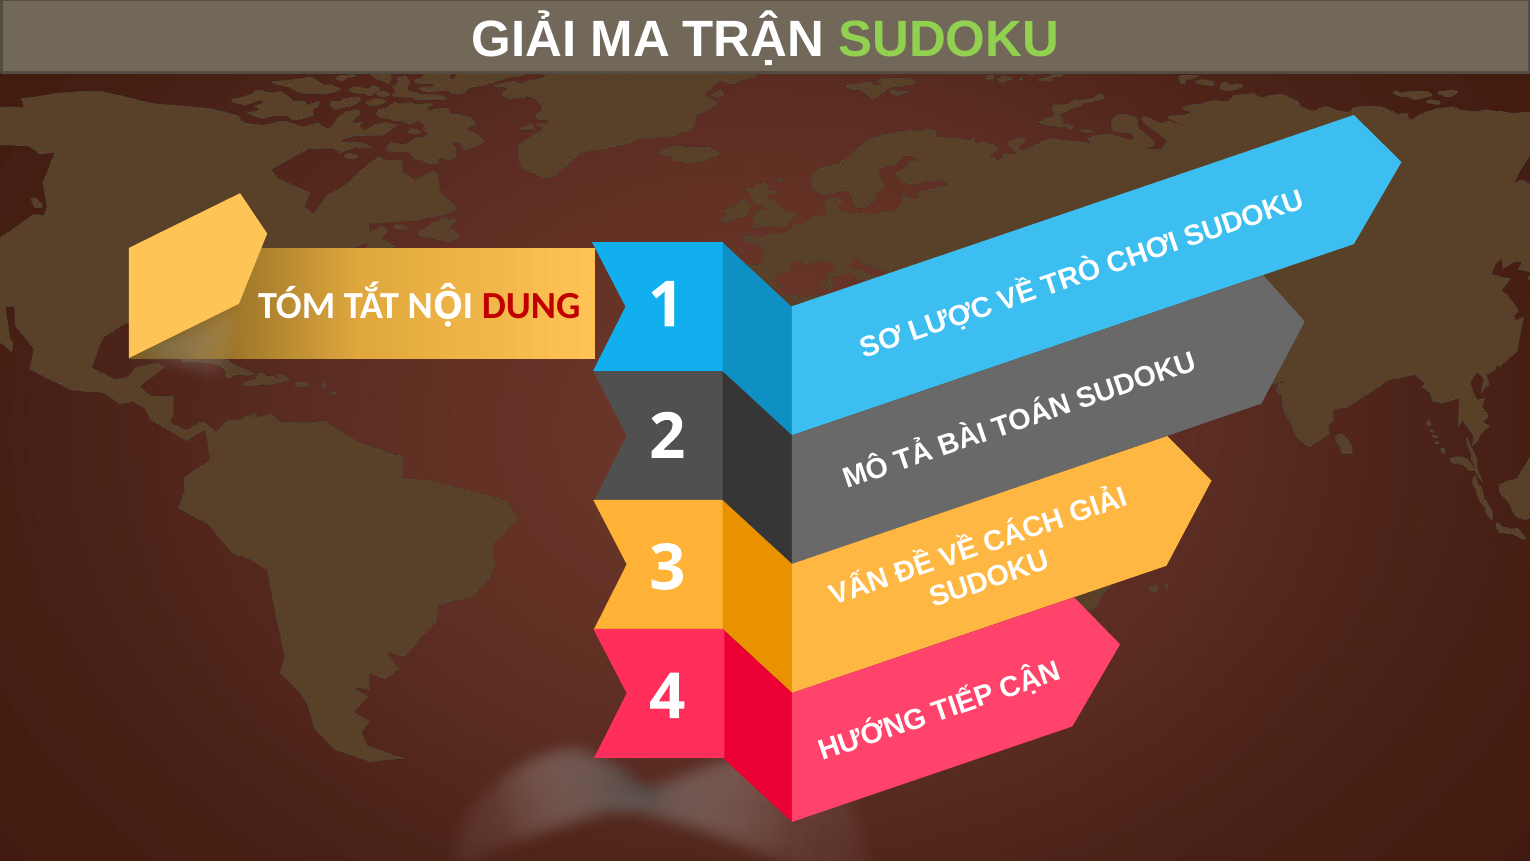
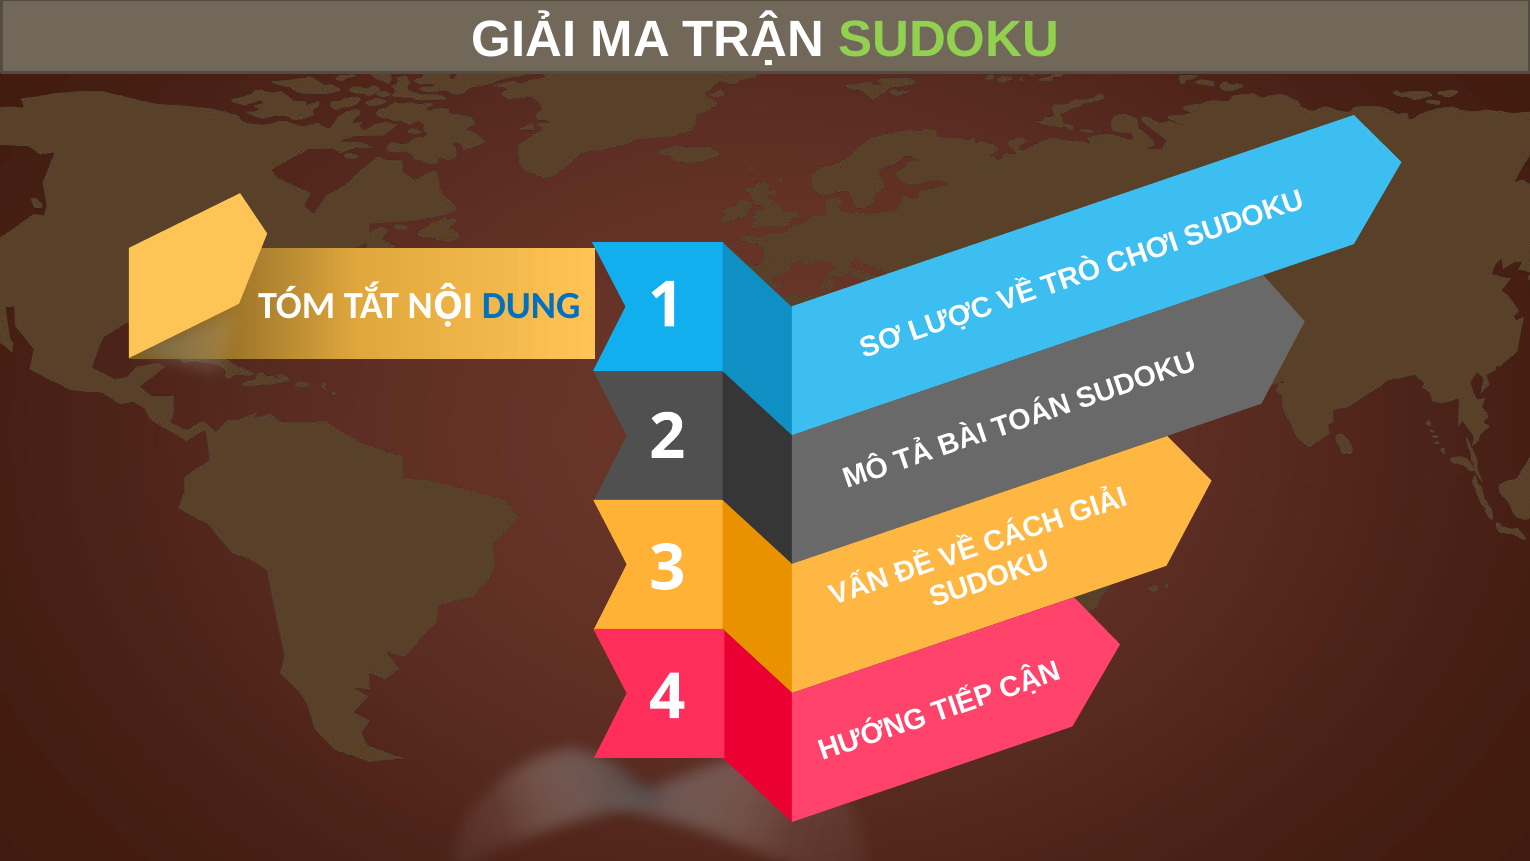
DUNG colour: red -> blue
